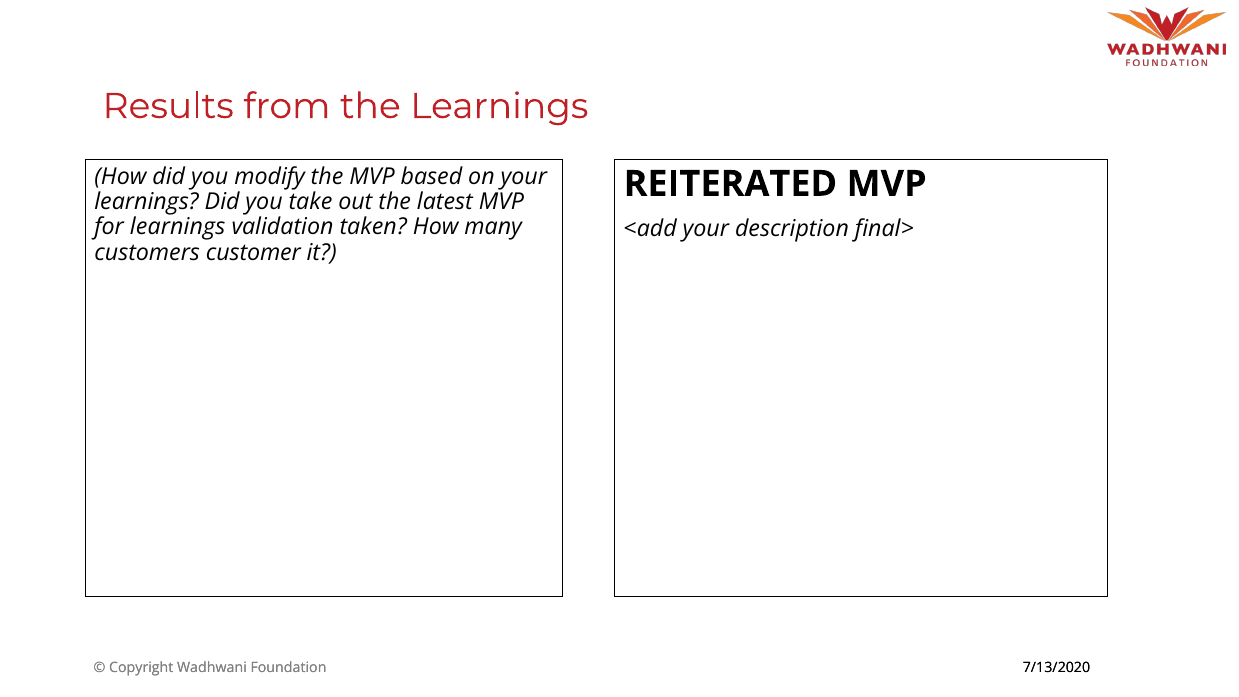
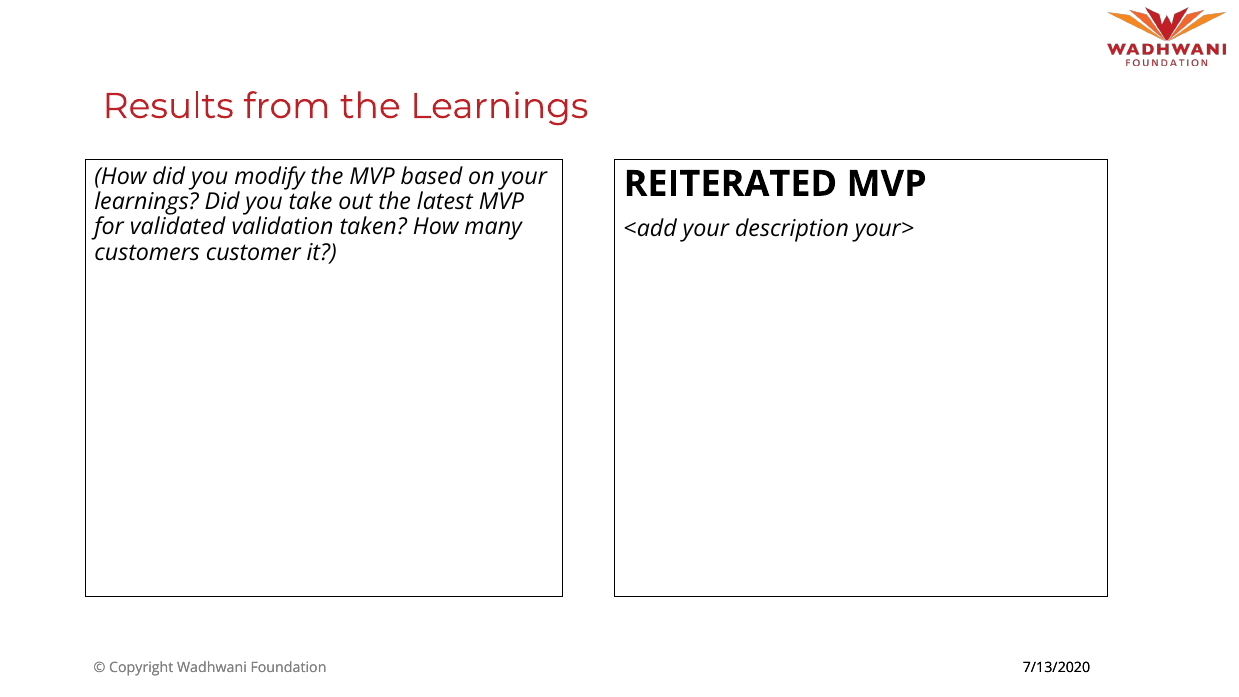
for learnings: learnings -> validated
final>: final> -> your>
